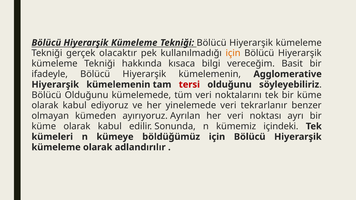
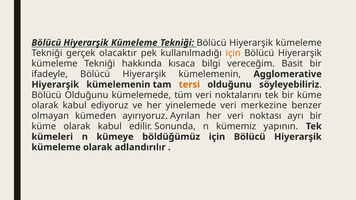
tersi colour: red -> orange
tekrarlanır: tekrarlanır -> merkezine
içindeki: içindeki -> yapının
